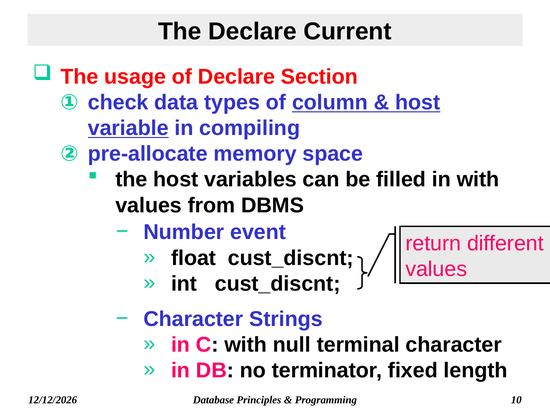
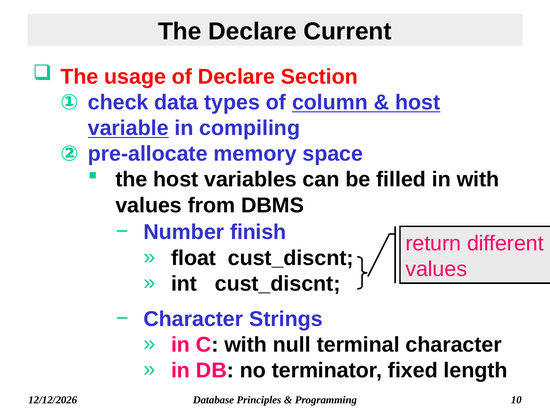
event: event -> finish
